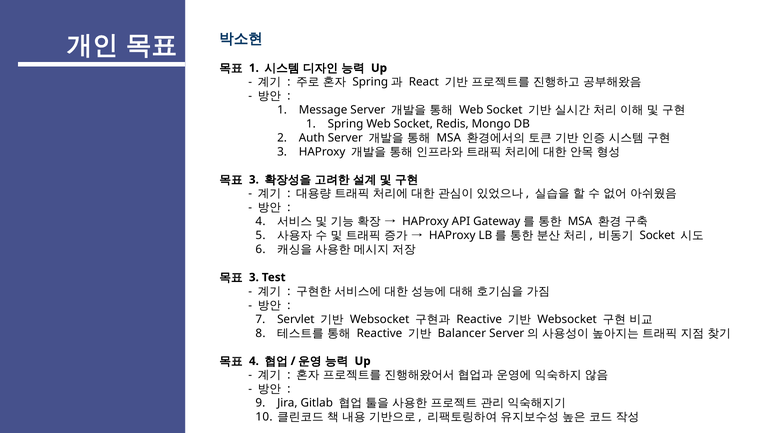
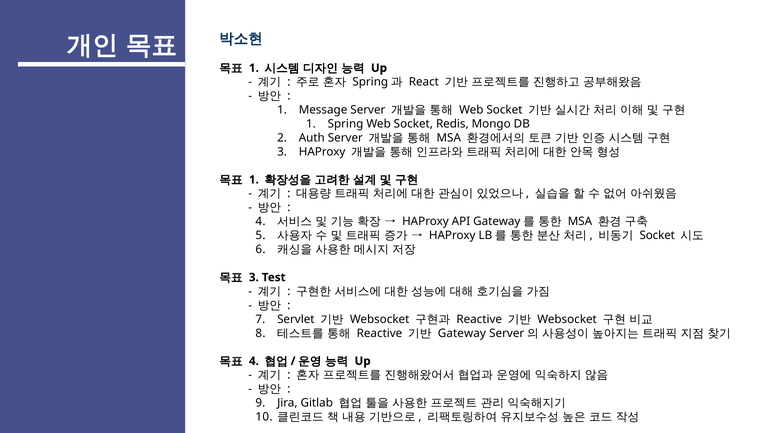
3 at (254, 180): 3 -> 1
Balancer: Balancer -> Gateway
